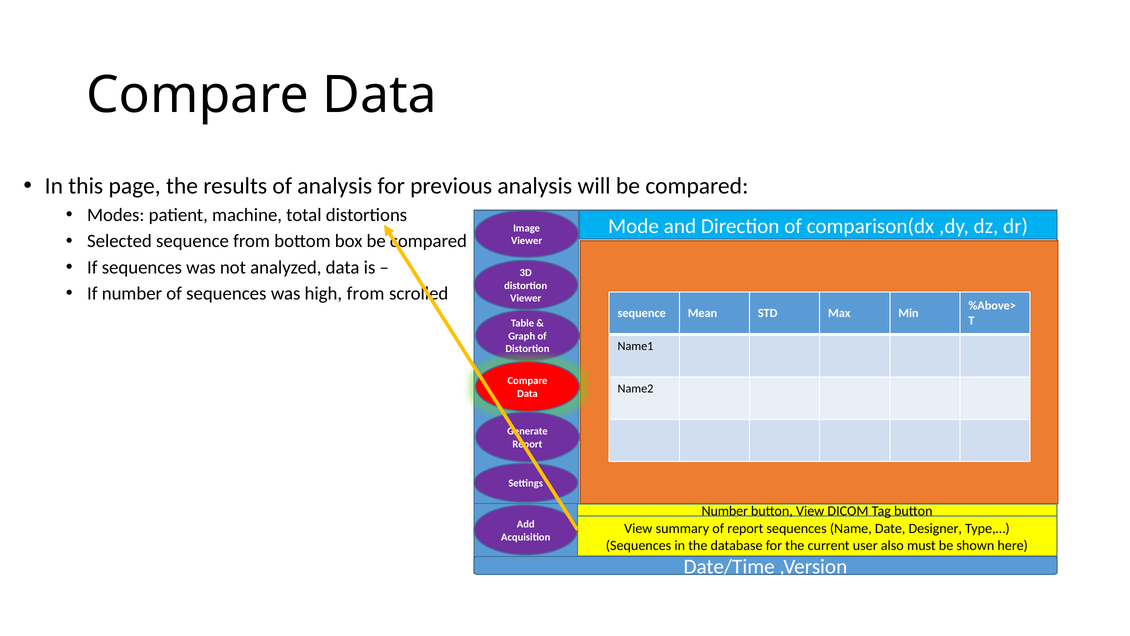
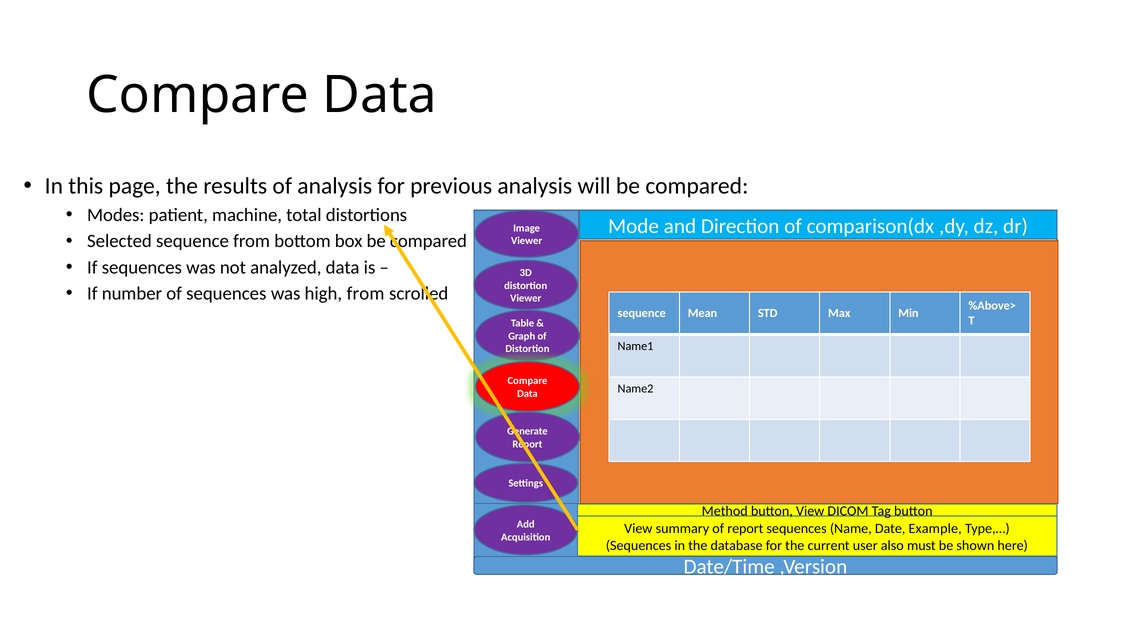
Number at (725, 511): Number -> Method
Designer: Designer -> Example
